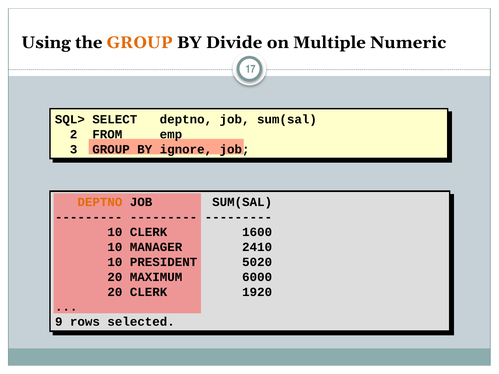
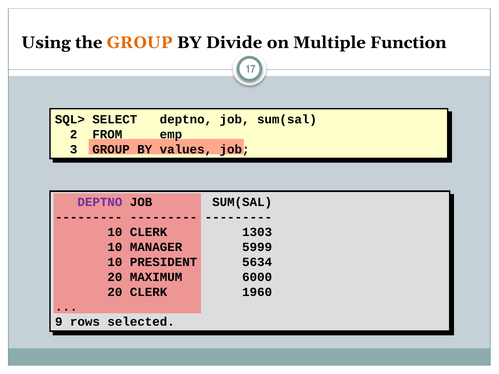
Numeric: Numeric -> Function
ignore: ignore -> values
DEPTNO at (100, 202) colour: orange -> purple
1600: 1600 -> 1303
2410: 2410 -> 5999
5020: 5020 -> 5634
1920: 1920 -> 1960
